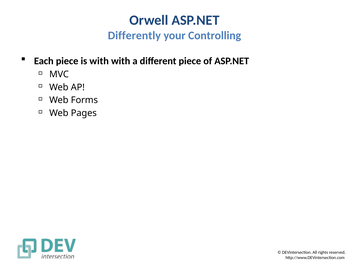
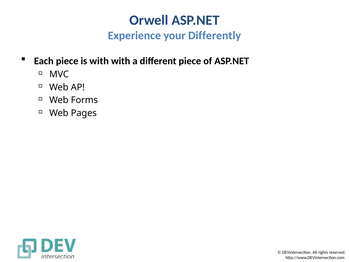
Differently: Differently -> Experience
Controlling: Controlling -> Differently
